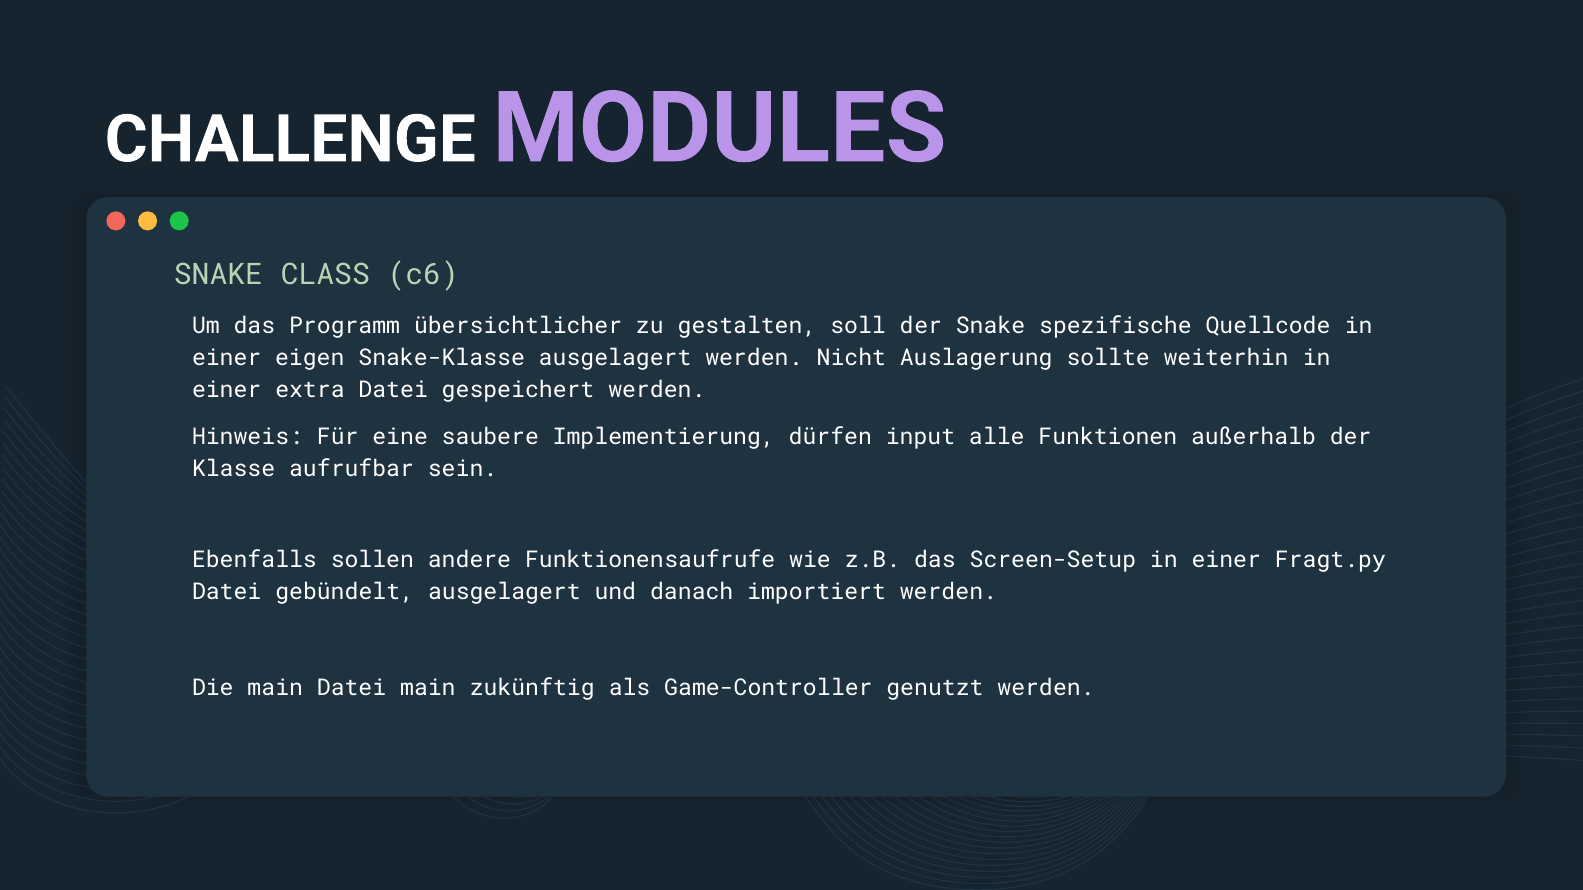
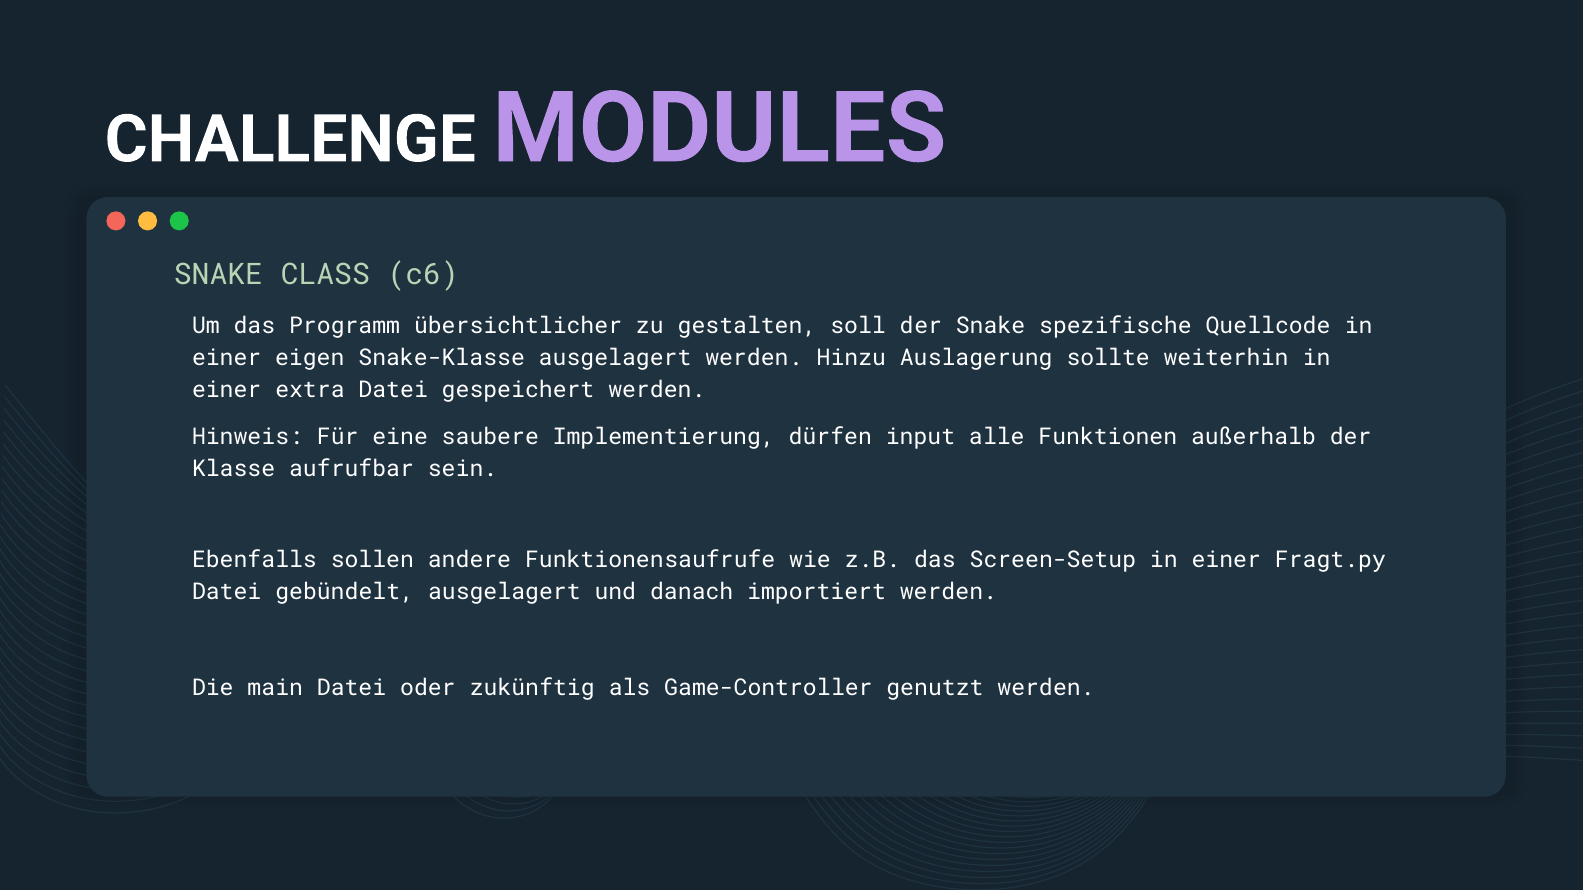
Nicht: Nicht -> Hinzu
Datei main: main -> oder
